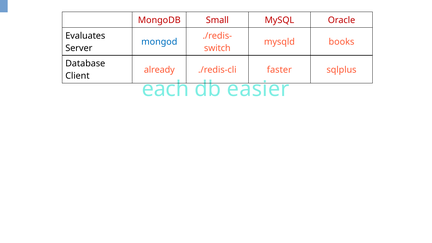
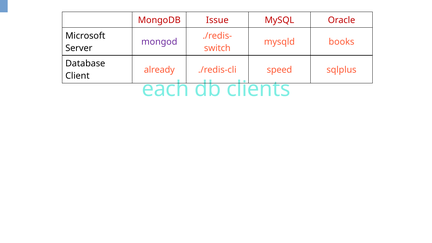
Small: Small -> Issue
Evaluates: Evaluates -> Microsoft
mongod colour: blue -> purple
faster: faster -> speed
easier: easier -> clients
